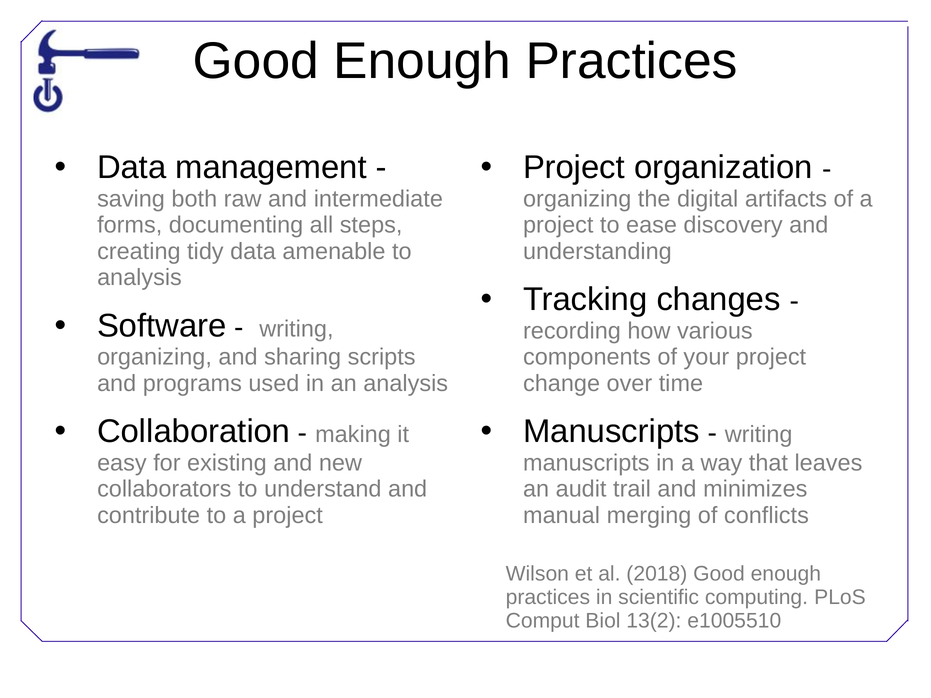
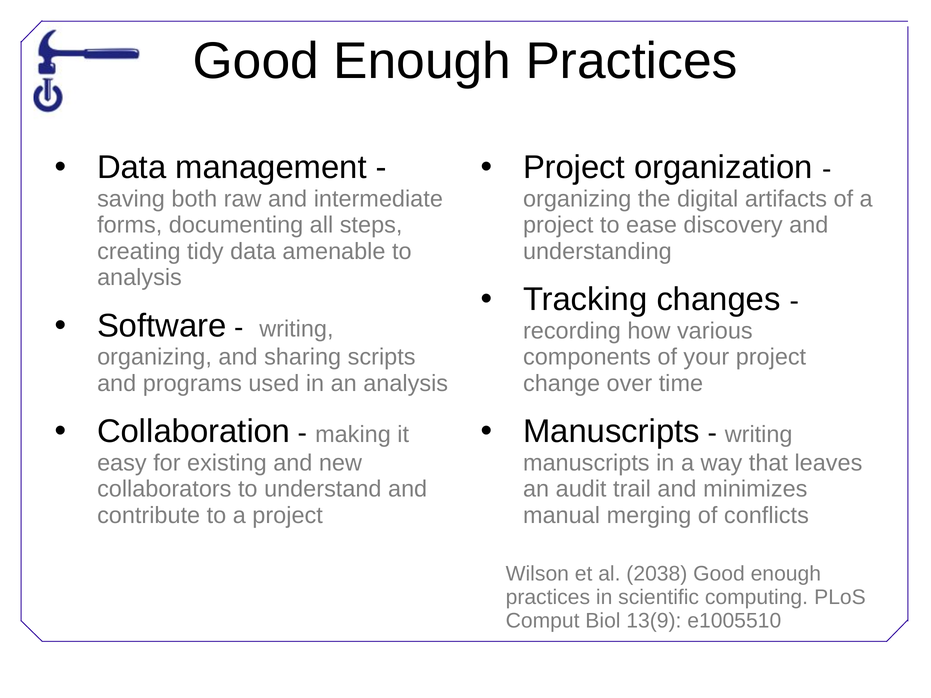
2018: 2018 -> 2038
13(2: 13(2 -> 13(9
